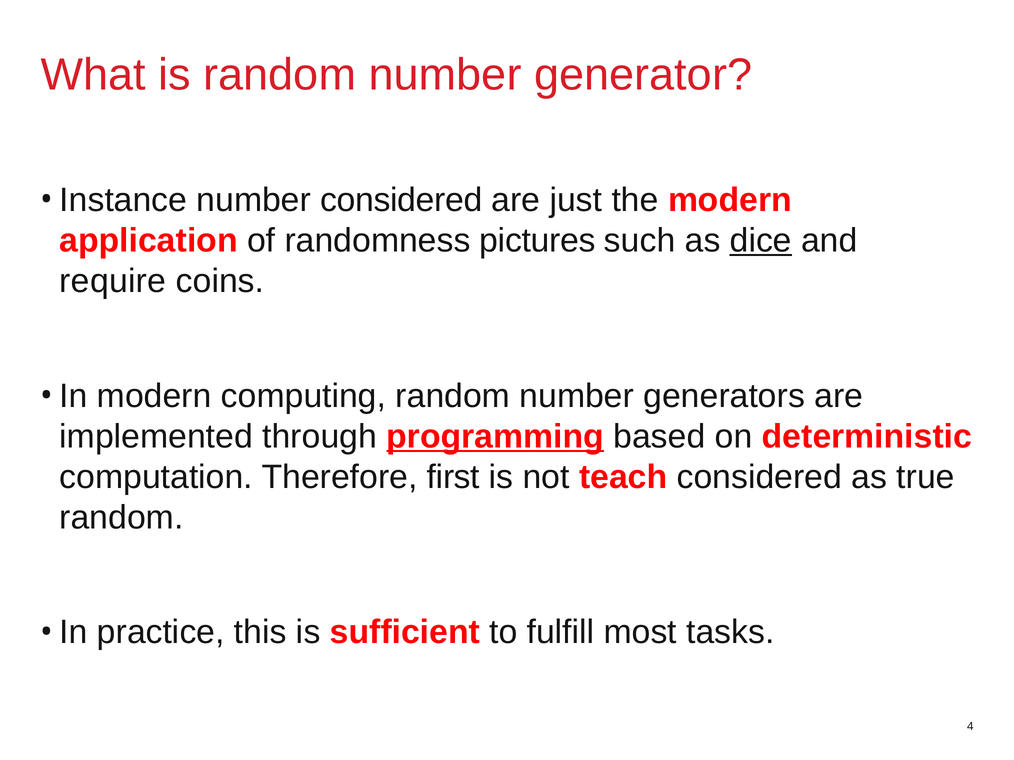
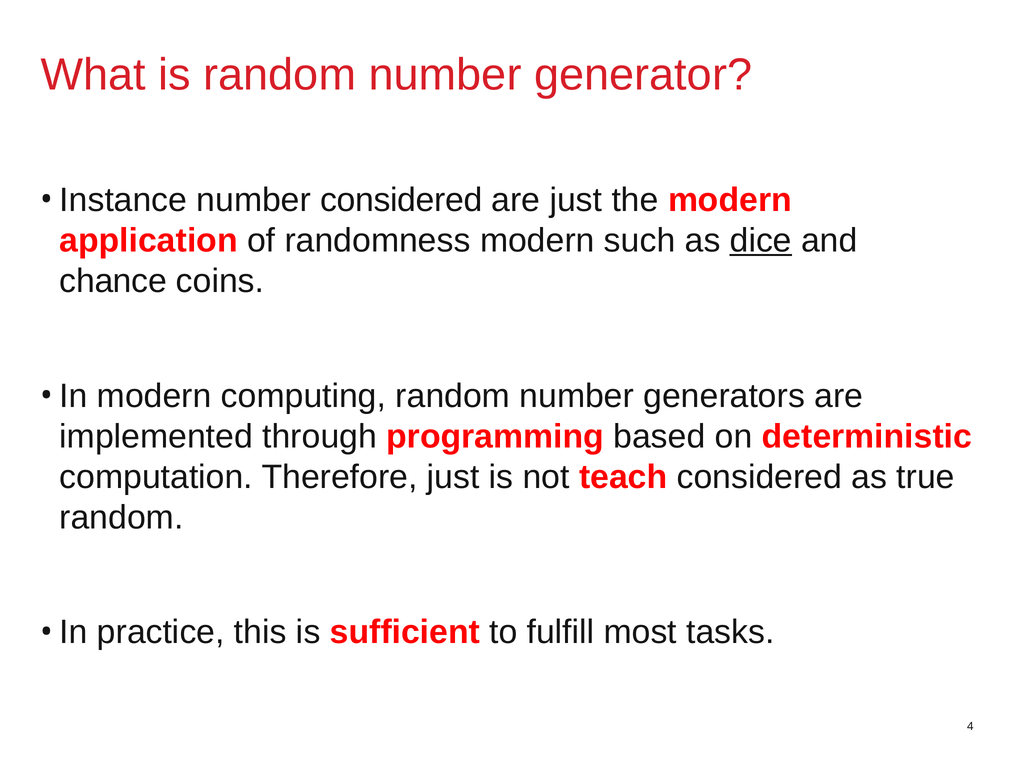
randomness pictures: pictures -> modern
require: require -> chance
programming underline: present -> none
Therefore first: first -> just
